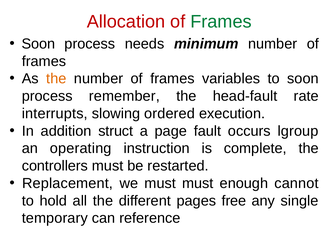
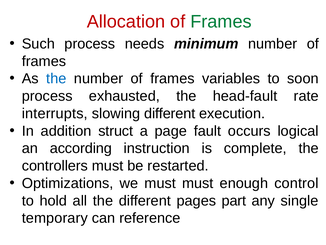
Soon at (38, 44): Soon -> Such
the at (56, 79) colour: orange -> blue
remember: remember -> exhausted
slowing ordered: ordered -> different
lgroup: lgroup -> logical
operating: operating -> according
Replacement: Replacement -> Optimizations
cannot: cannot -> control
free: free -> part
